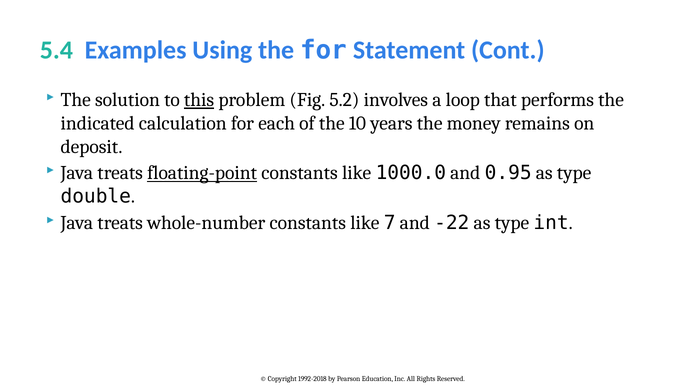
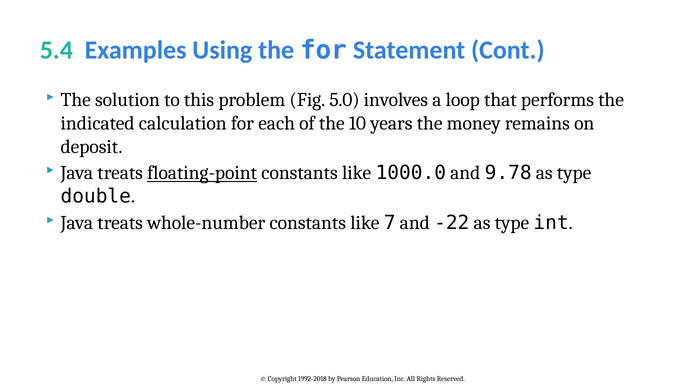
this underline: present -> none
5.2: 5.2 -> 5.0
0.95: 0.95 -> 9.78
